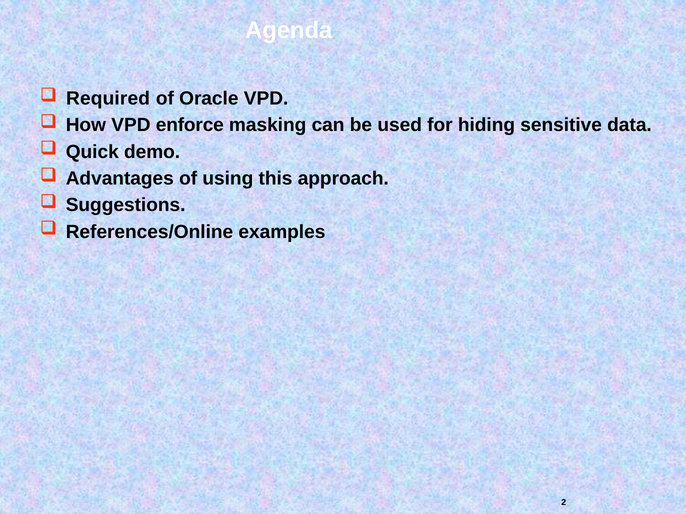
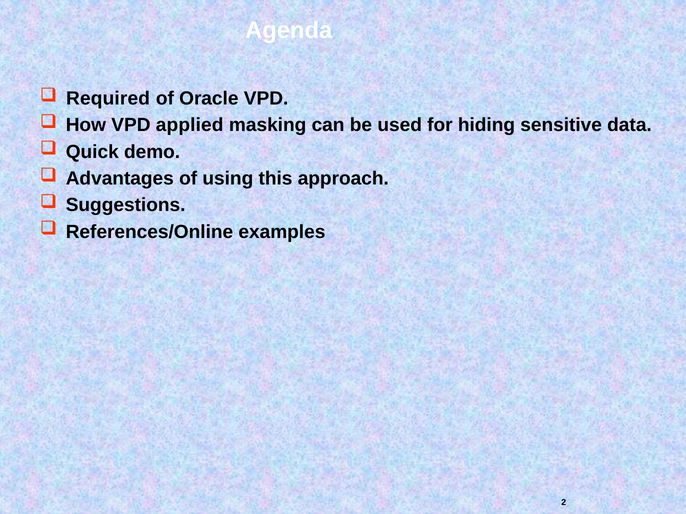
enforce: enforce -> applied
